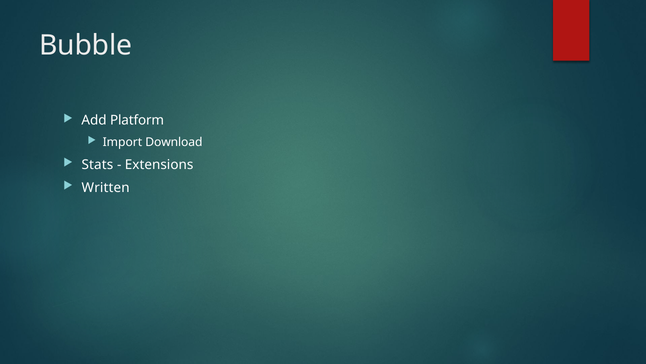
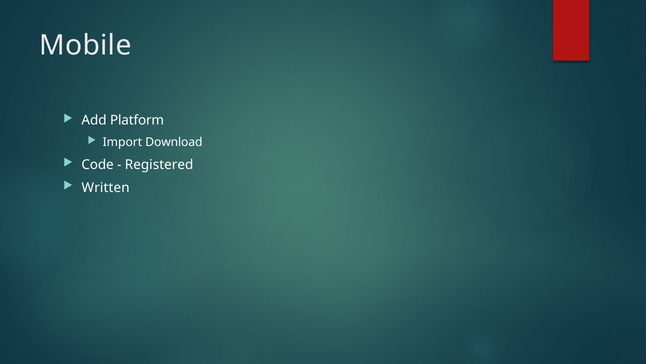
Bubble: Bubble -> Mobile
Stats: Stats -> Code
Extensions: Extensions -> Registered
